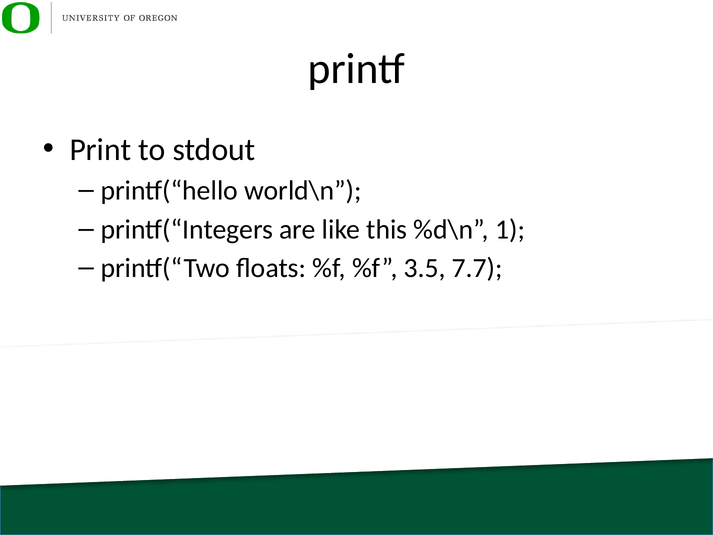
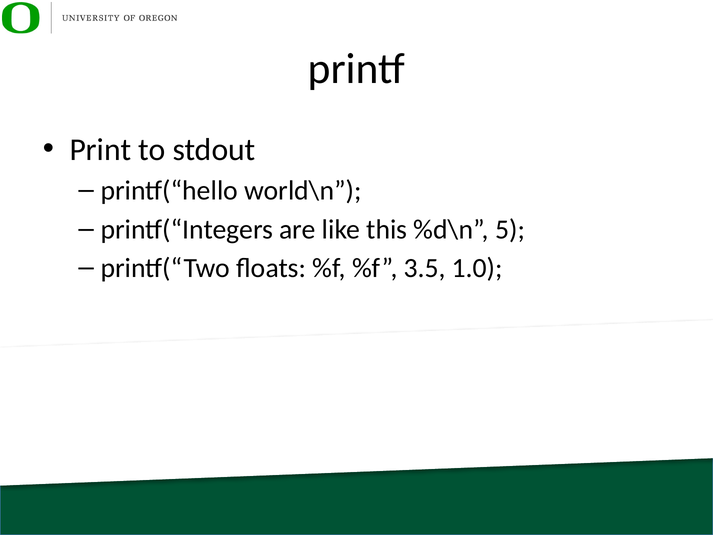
1: 1 -> 5
7.7: 7.7 -> 1.0
